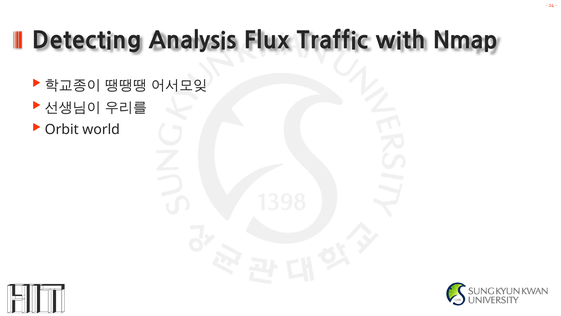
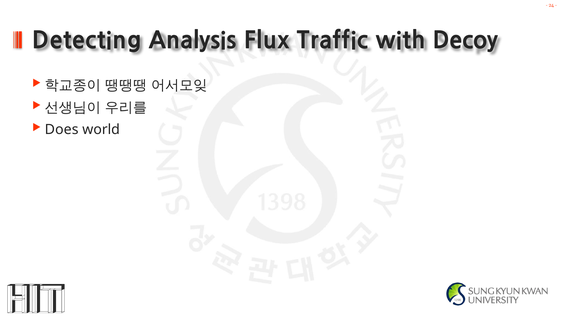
Nmap: Nmap -> Decoy
Orbit: Orbit -> Does
